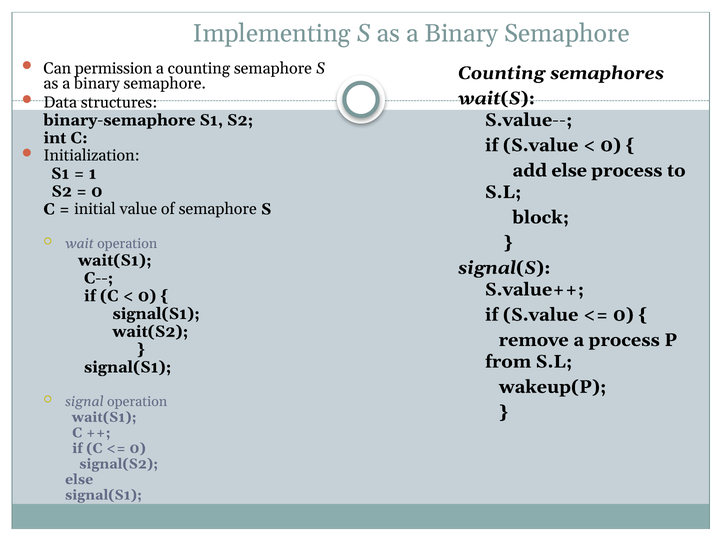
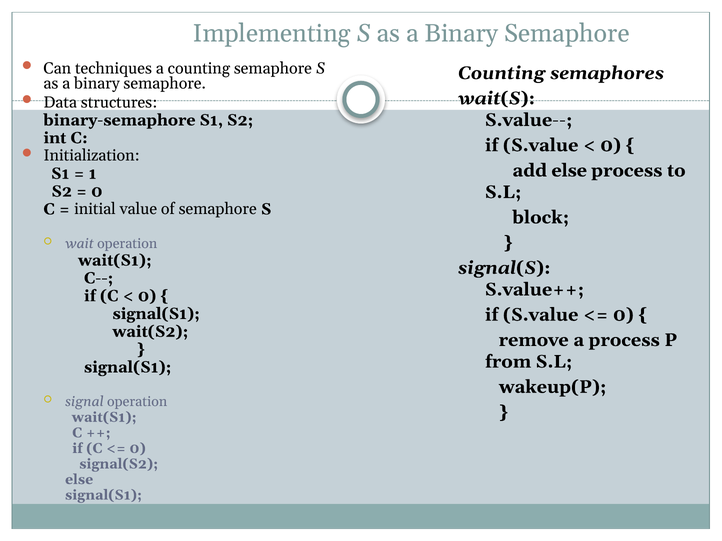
permission: permission -> techniques
